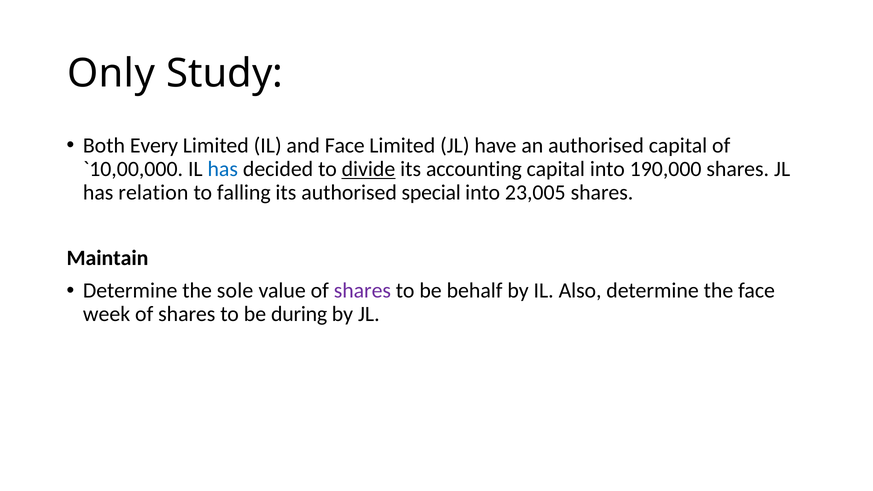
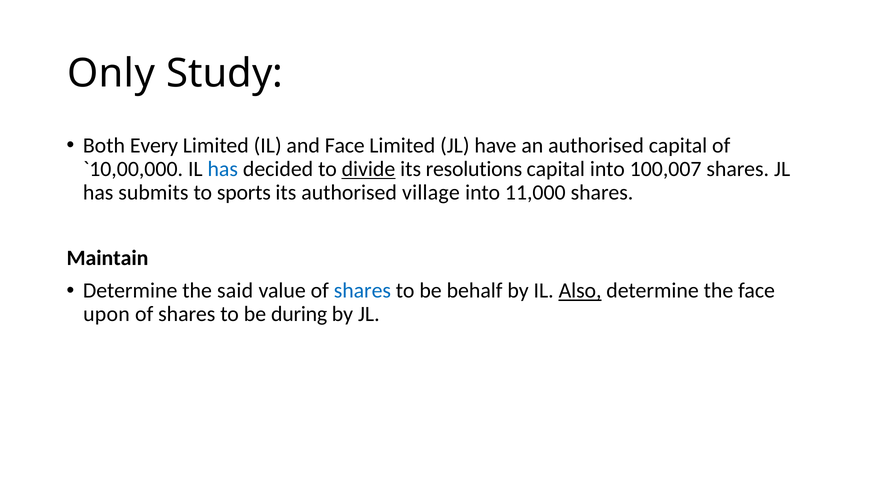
accounting: accounting -> resolutions
190,000: 190,000 -> 100,007
relation: relation -> submits
falling: falling -> sports
special: special -> village
23,005: 23,005 -> 11,000
sole: sole -> said
shares at (362, 291) colour: purple -> blue
Also underline: none -> present
week: week -> upon
